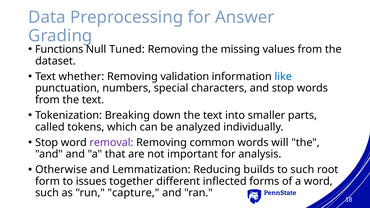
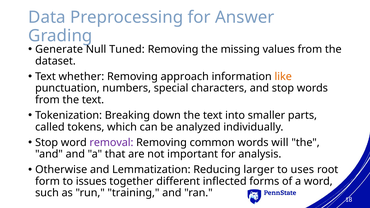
Functions: Functions -> Generate
validation: validation -> approach
like colour: blue -> orange
builds: builds -> larger
to such: such -> uses
capture: capture -> training
